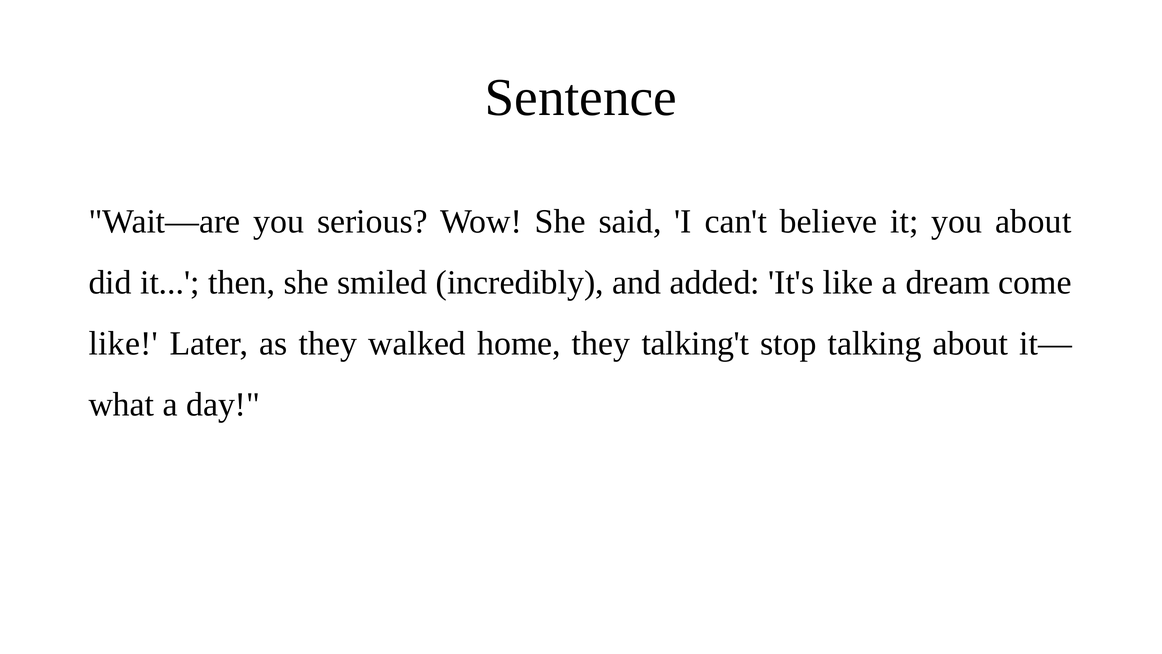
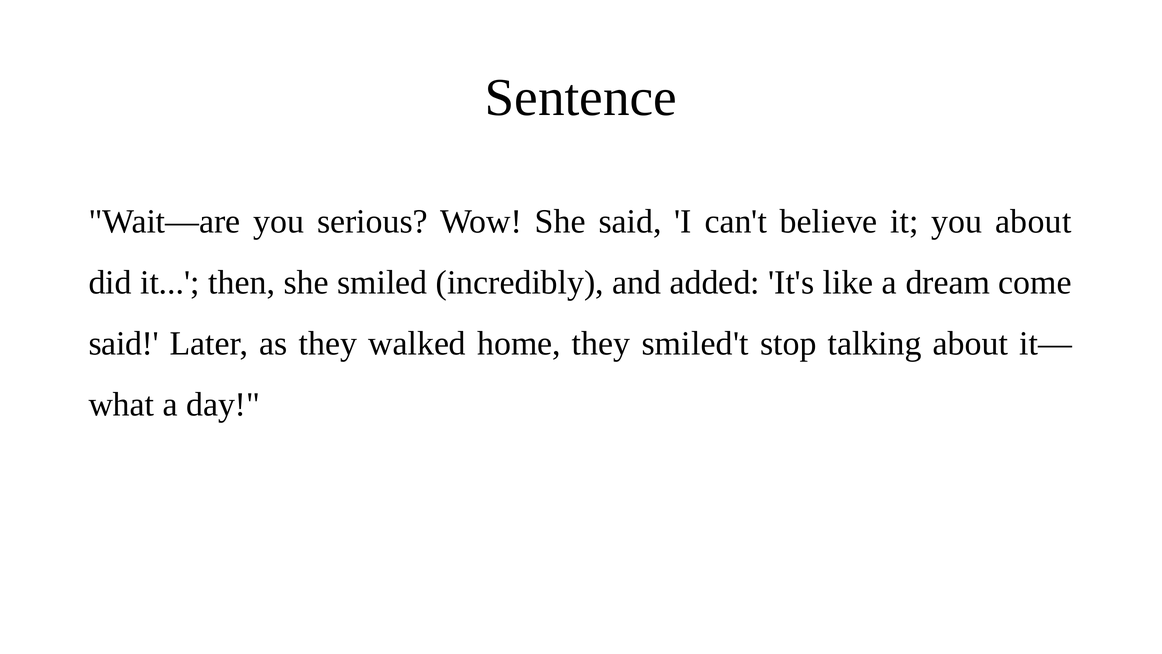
like at (123, 343): like -> said
talking't: talking't -> smiled't
